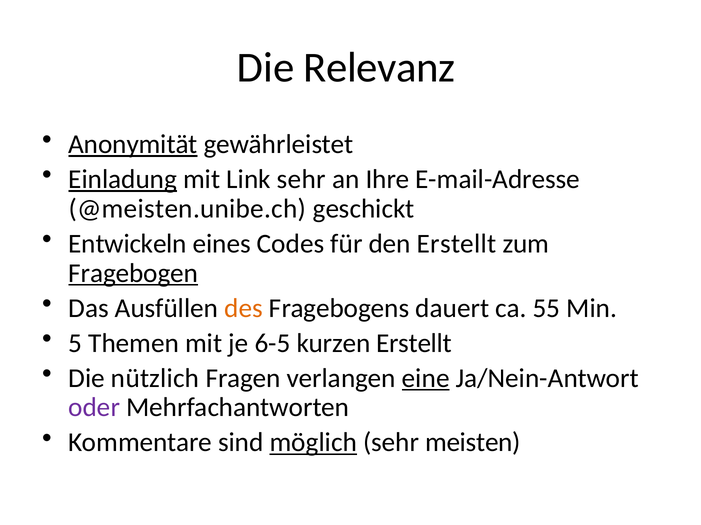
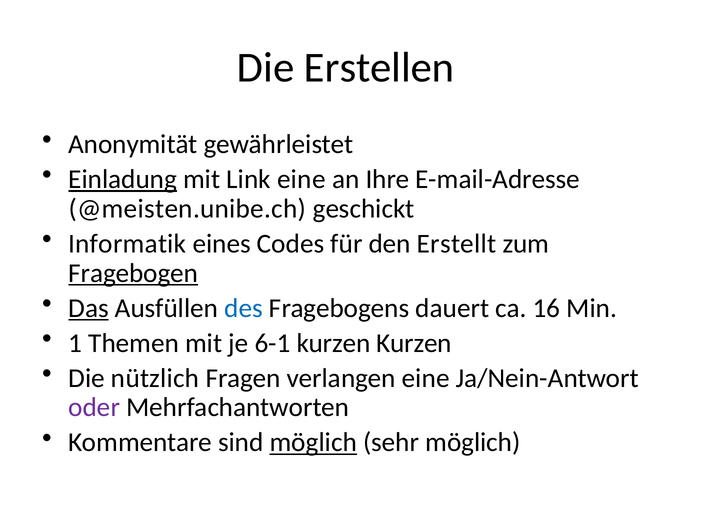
Relevanz: Relevanz -> Erstellen
Anonymität underline: present -> none
Link sehr: sehr -> eine
Entwickeln: Entwickeln -> Informatik
Das underline: none -> present
des colour: orange -> blue
55: 55 -> 16
5: 5 -> 1
6-5: 6-5 -> 6-1
kurzen Erstellt: Erstellt -> Kurzen
eine at (426, 379) underline: present -> none
sehr meisten: meisten -> möglich
